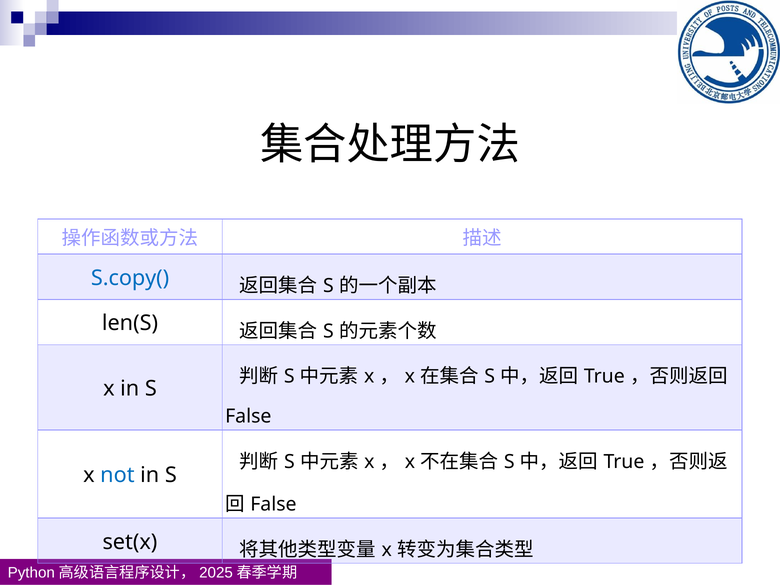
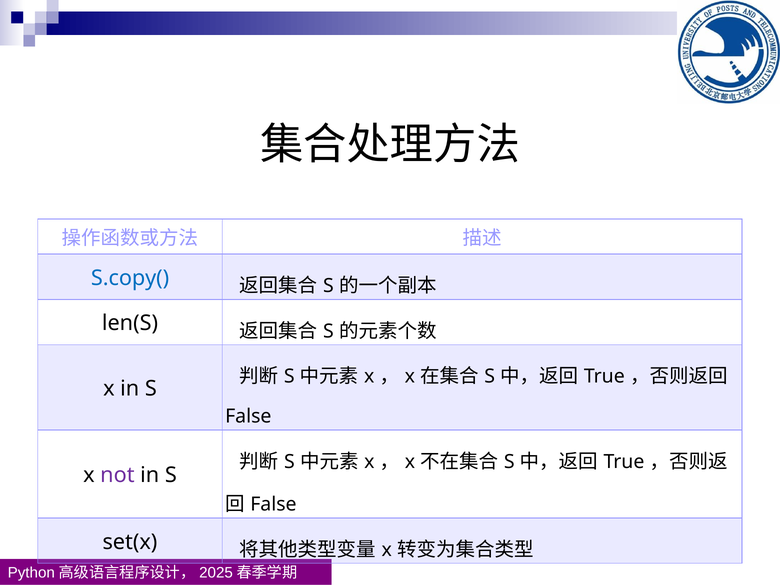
not colour: blue -> purple
